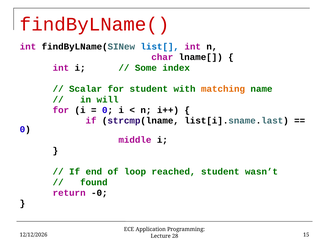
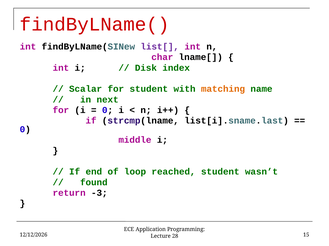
list[ colour: blue -> purple
Some: Some -> Disk
will: will -> next
-0: -0 -> -3
